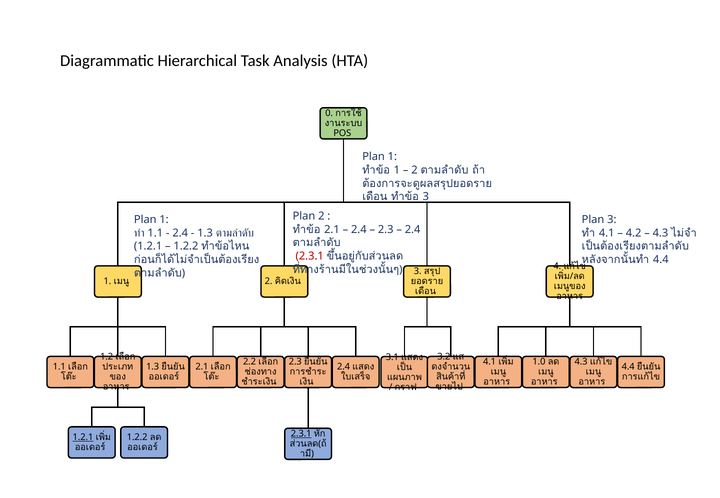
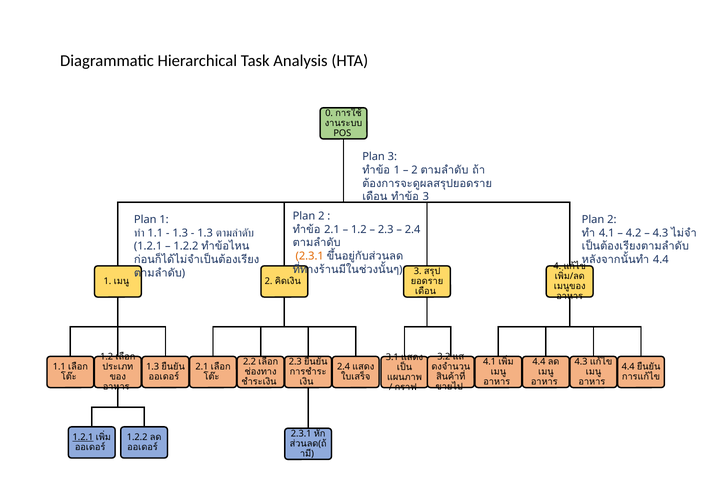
1 at (392, 157): 1 -> 3
3 at (612, 220): 3 -> 2
2.4 at (359, 230): 2.4 -> 1.2
2.4 at (180, 233): 2.4 -> 1.3
2.3.1 at (310, 256) colour: red -> orange
1.0 at (539, 362): 1.0 -> 4.4
2.3.1 at (301, 434) underline: present -> none
